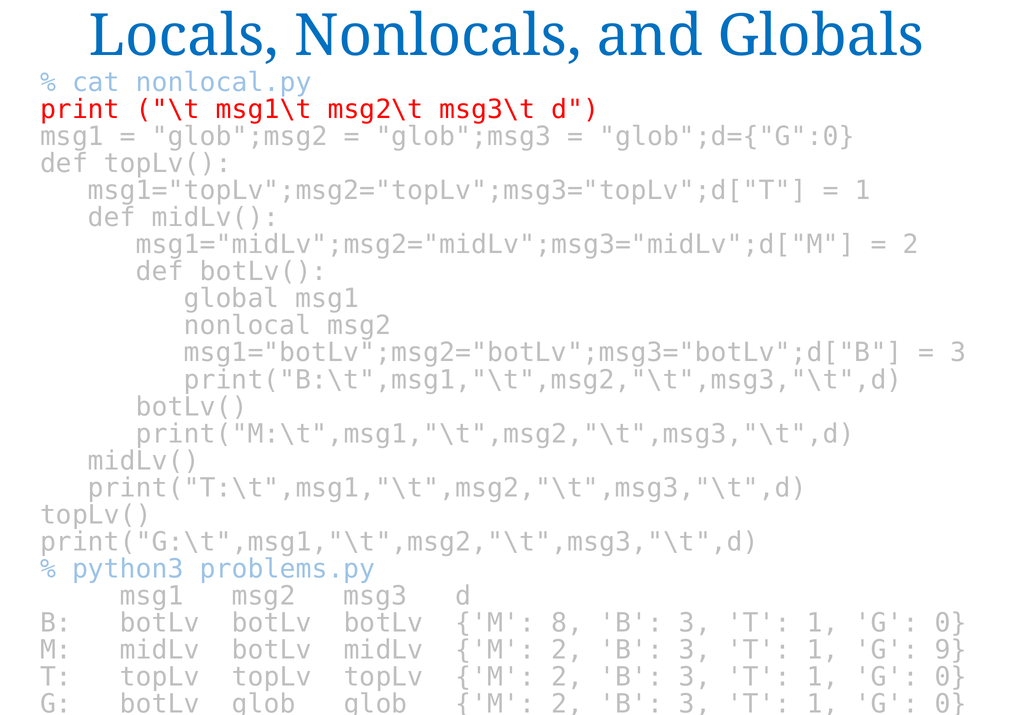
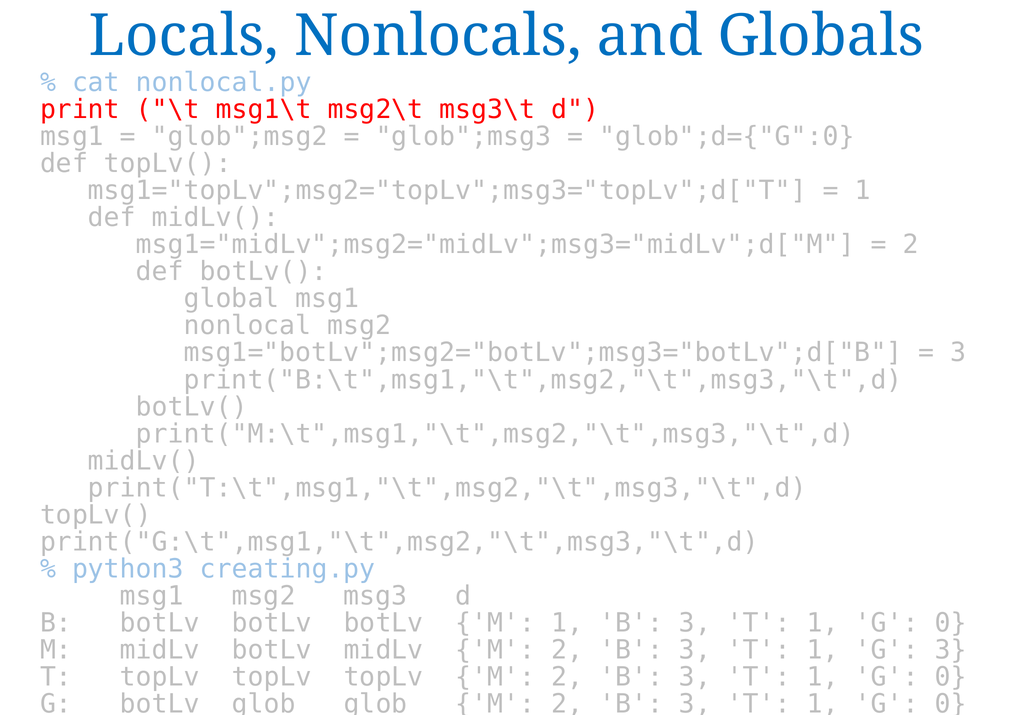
problems.py: problems.py -> creating.py
M 8: 8 -> 1
G 9: 9 -> 3
